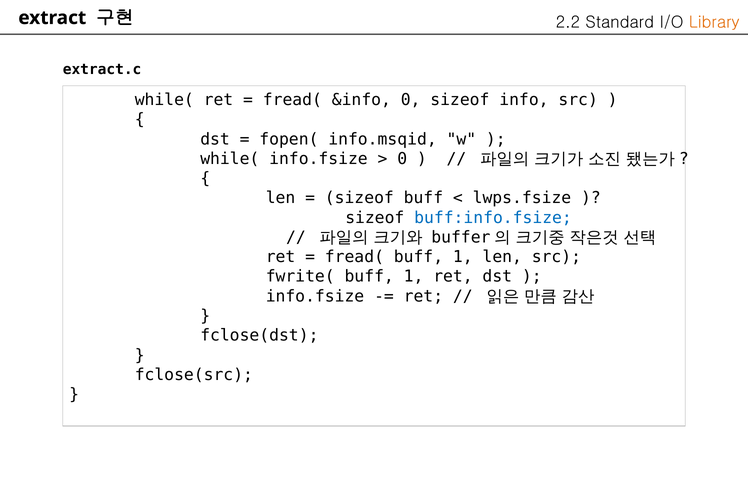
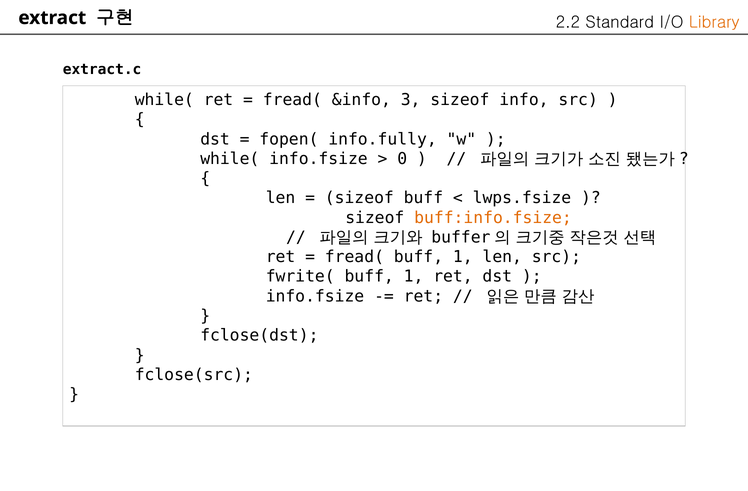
&info 0: 0 -> 3
info.msqid: info.msqid -> info.fully
buff:info.fsize colour: blue -> orange
